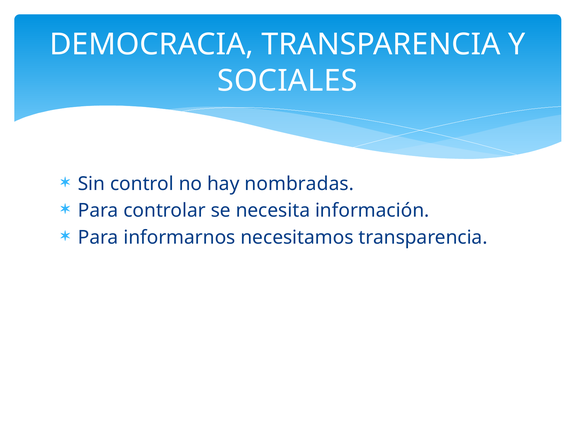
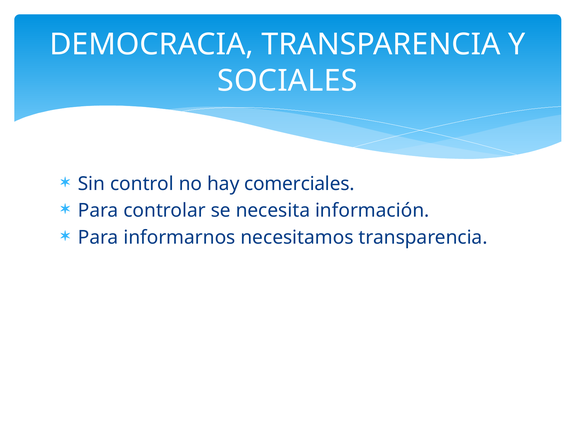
nombradas: nombradas -> comerciales
